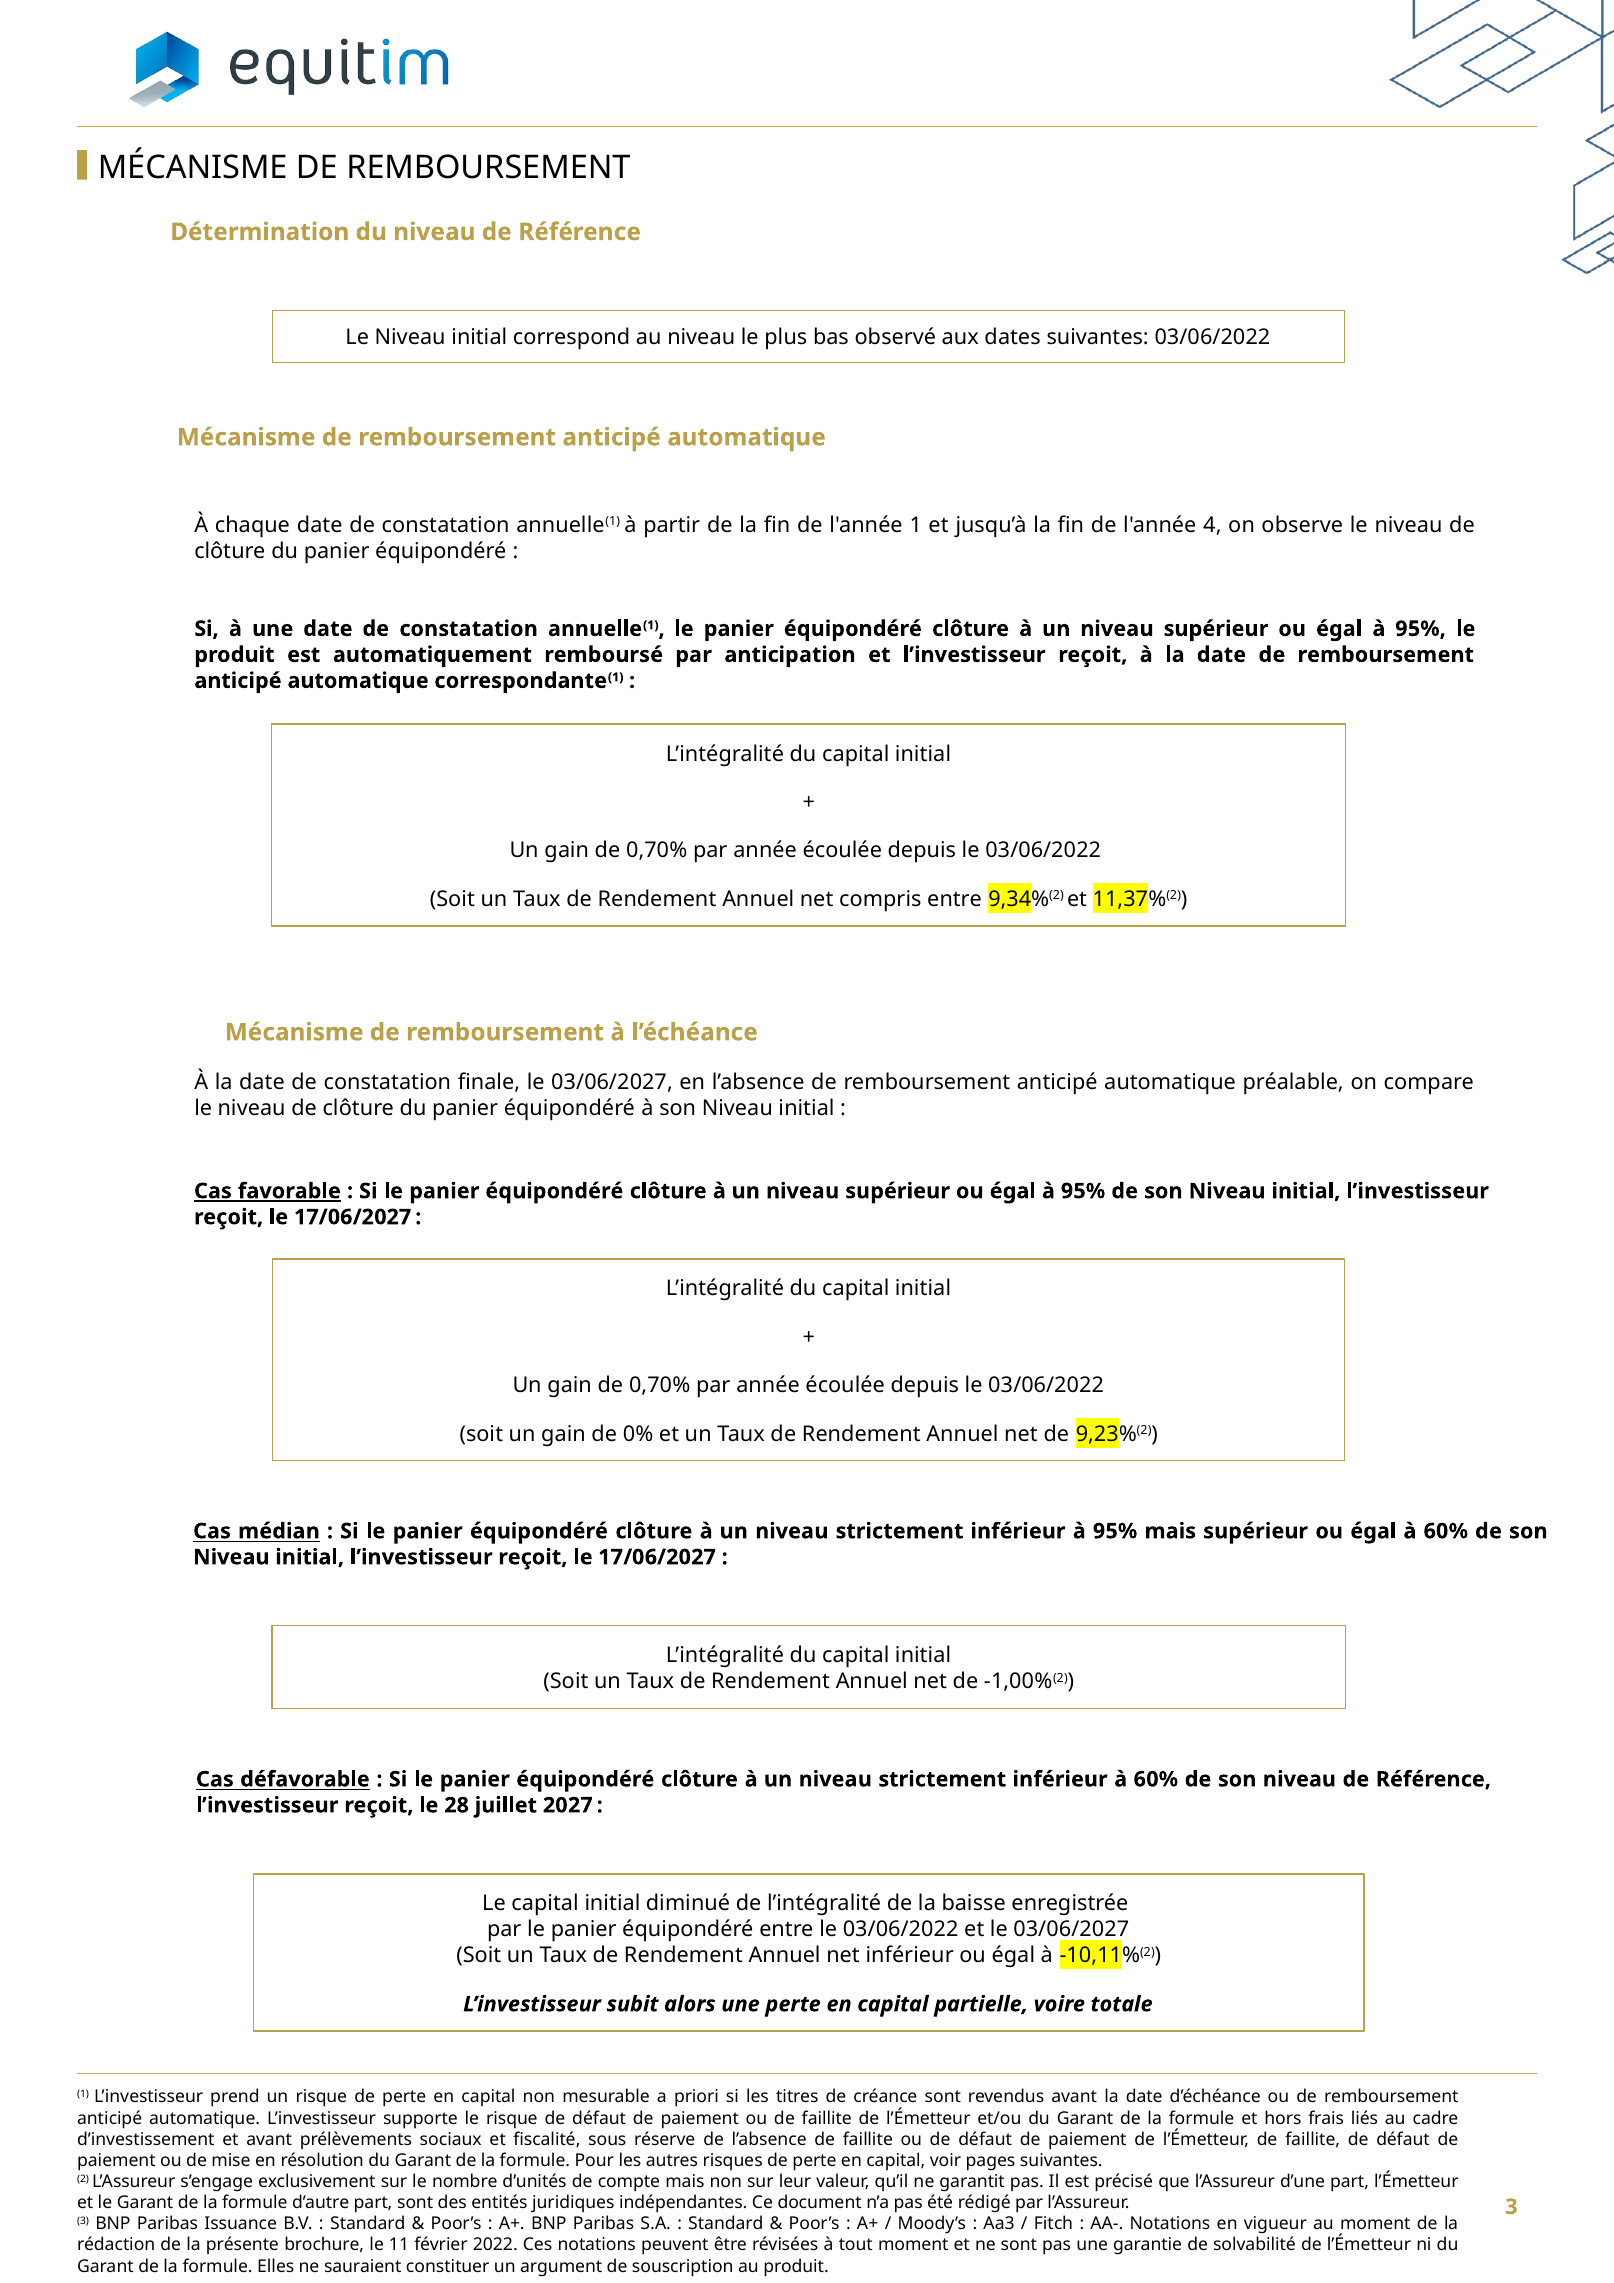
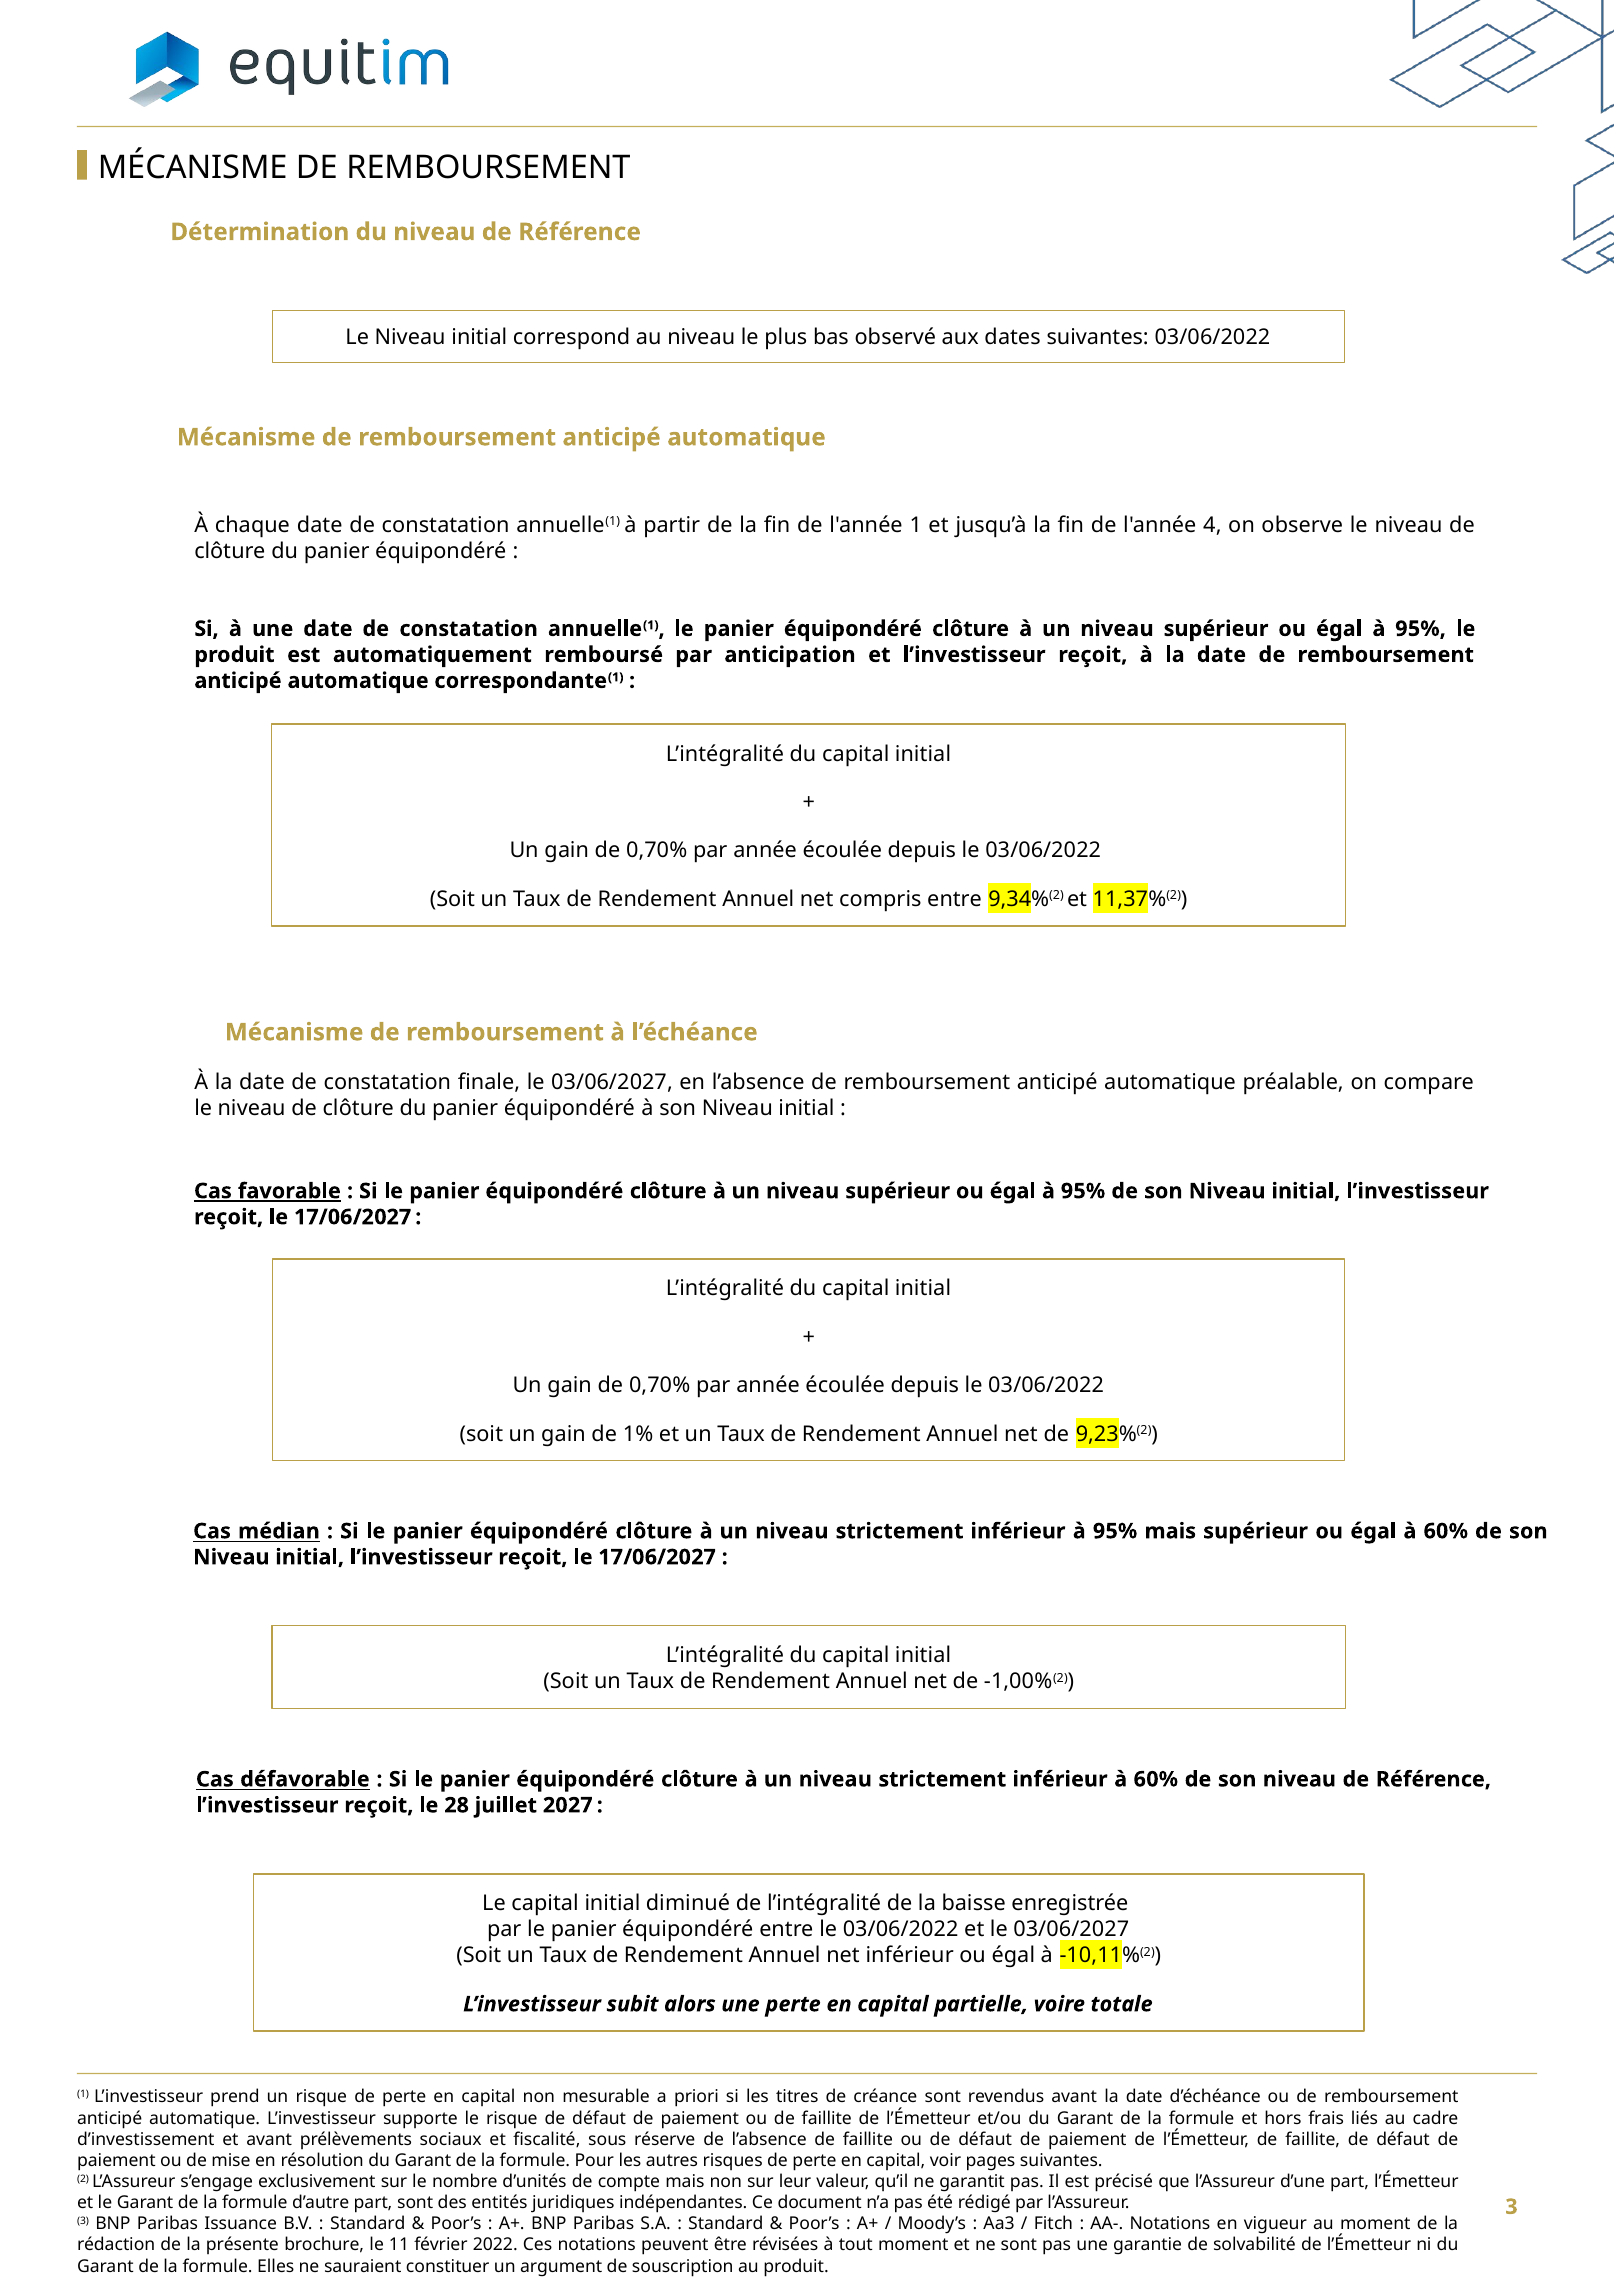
0%: 0% -> 1%
